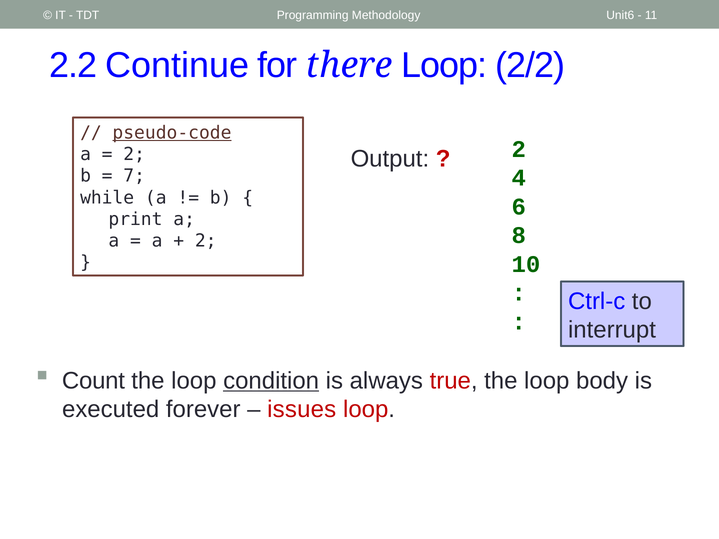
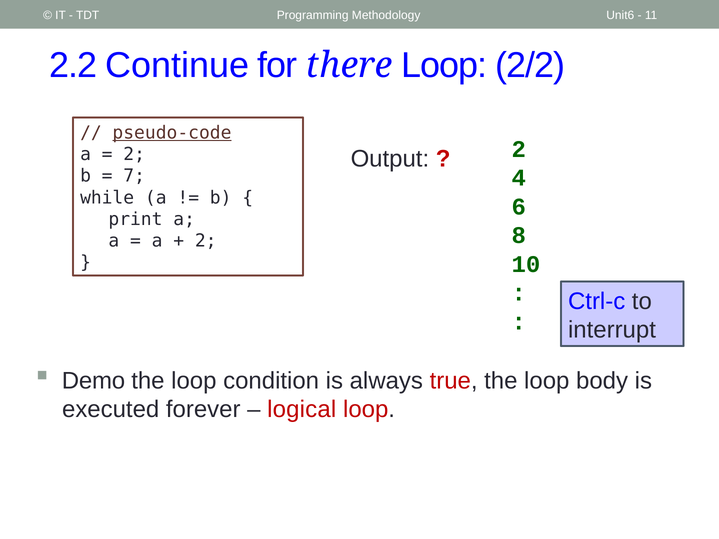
Count: Count -> Demo
condition underline: present -> none
issues: issues -> logical
